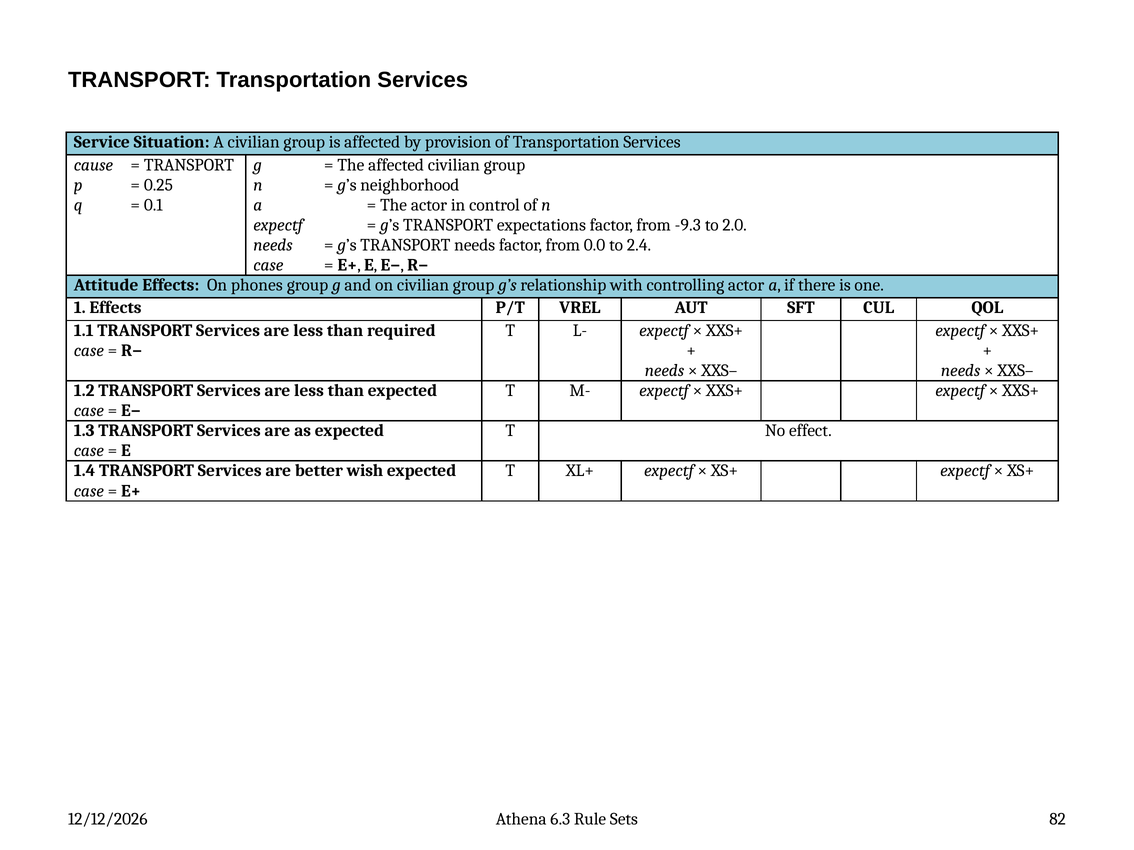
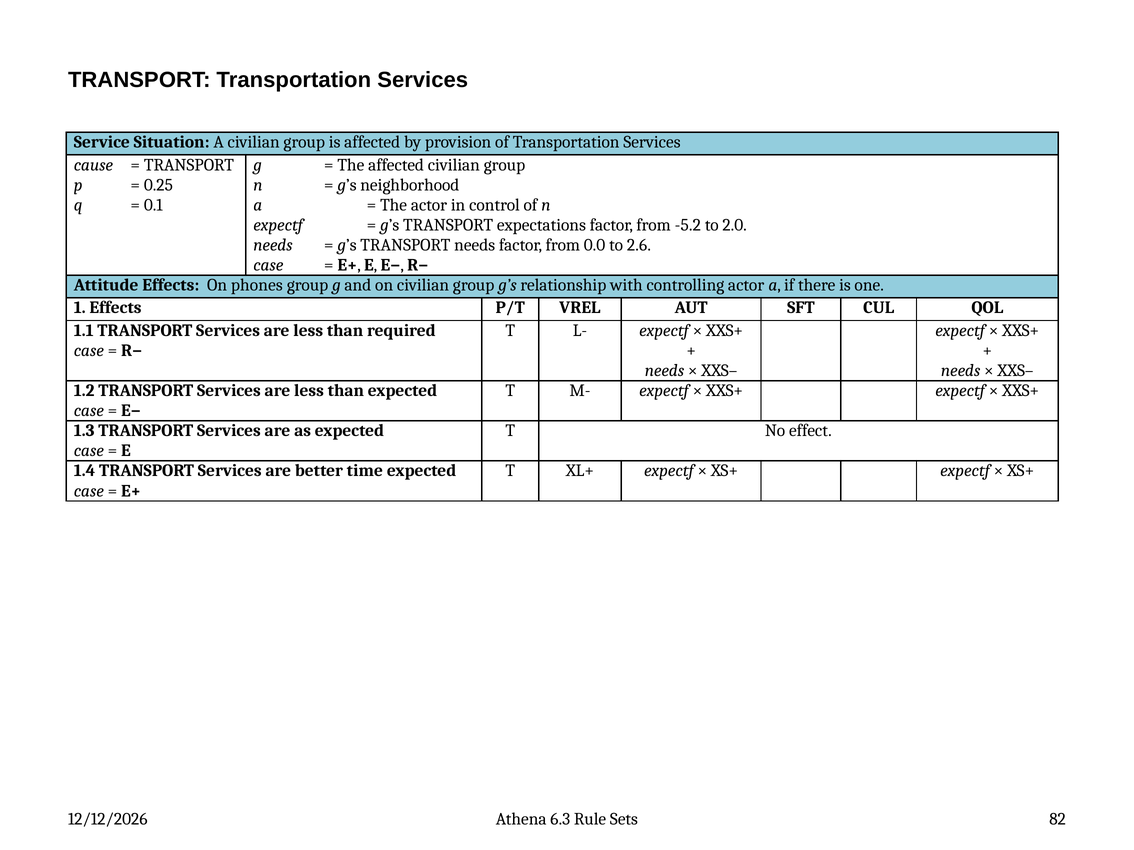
-9.3: -9.3 -> -5.2
2.4: 2.4 -> 2.6
wish: wish -> time
